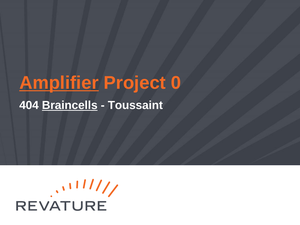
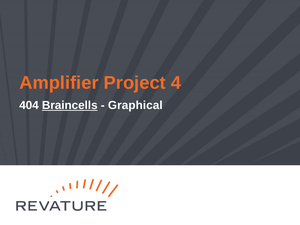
Amplifier underline: present -> none
0: 0 -> 4
Toussaint: Toussaint -> Graphical
